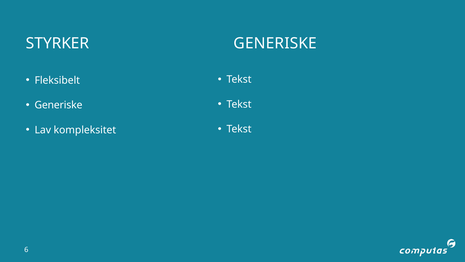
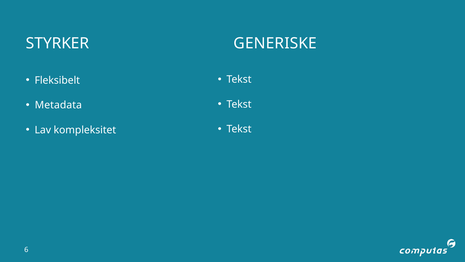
Generiske at (58, 105): Generiske -> Metadata
